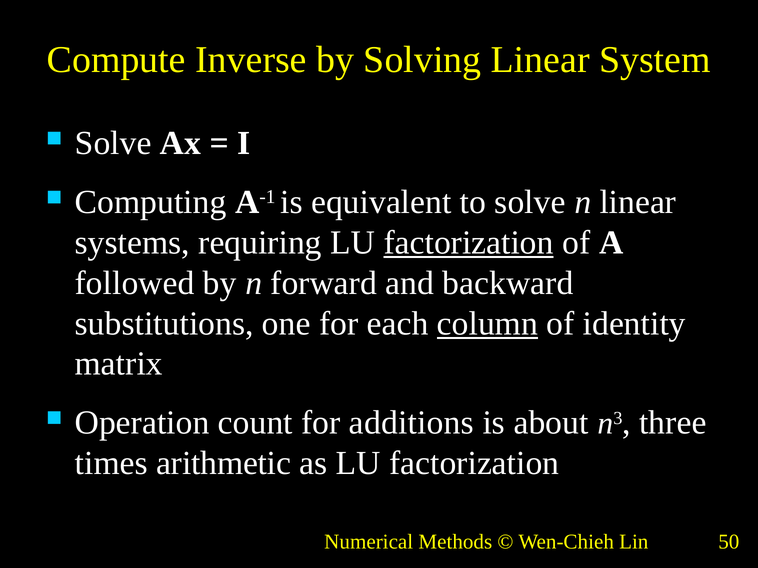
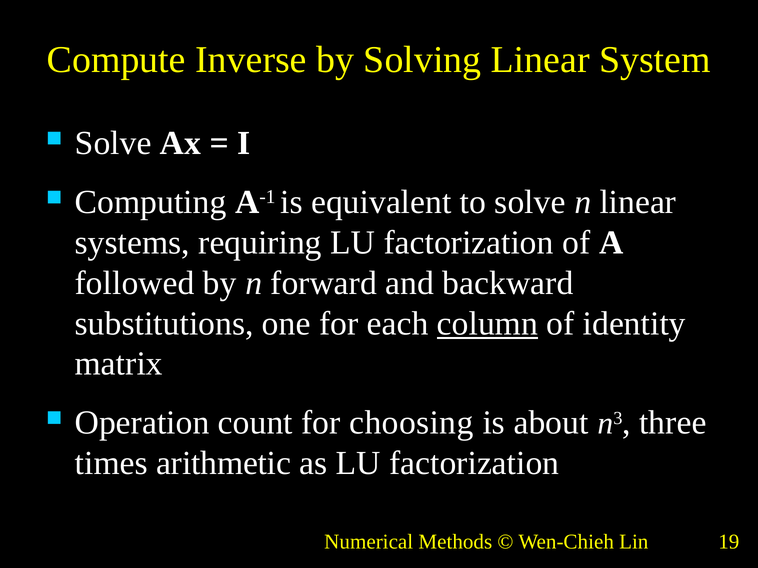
factorization at (469, 243) underline: present -> none
additions: additions -> choosing
50: 50 -> 19
